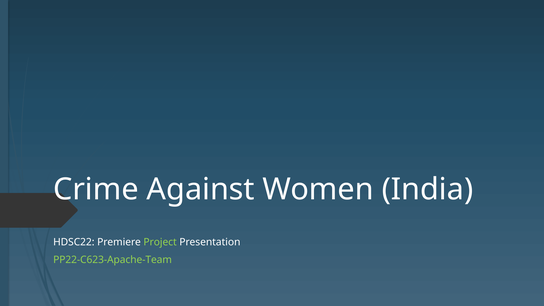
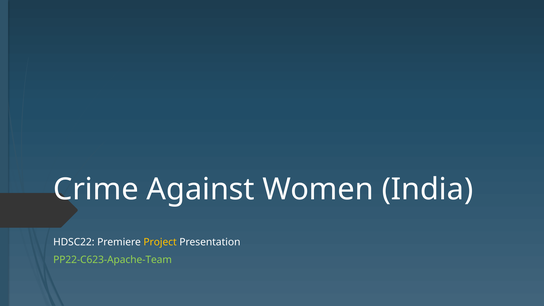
Project colour: light green -> yellow
